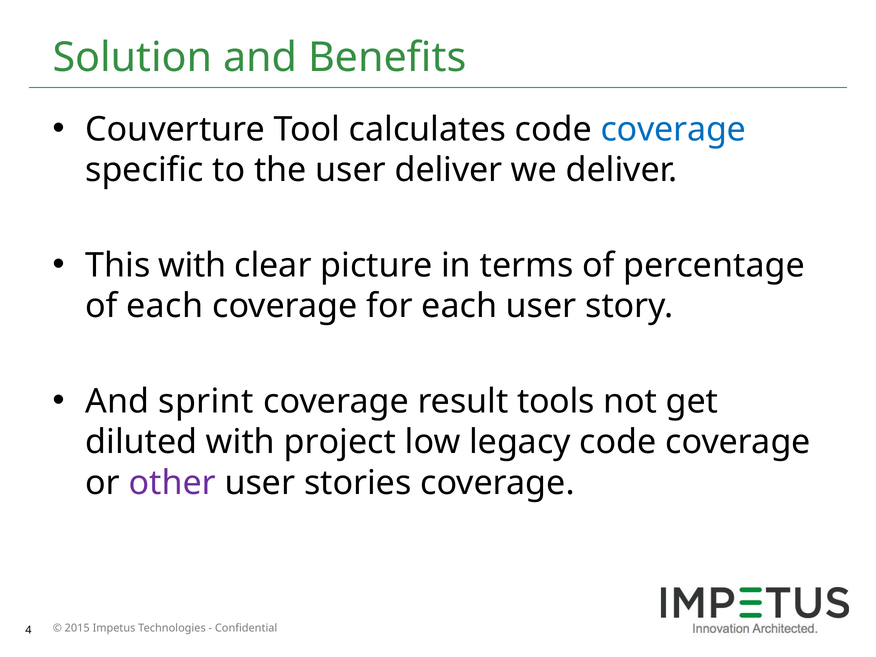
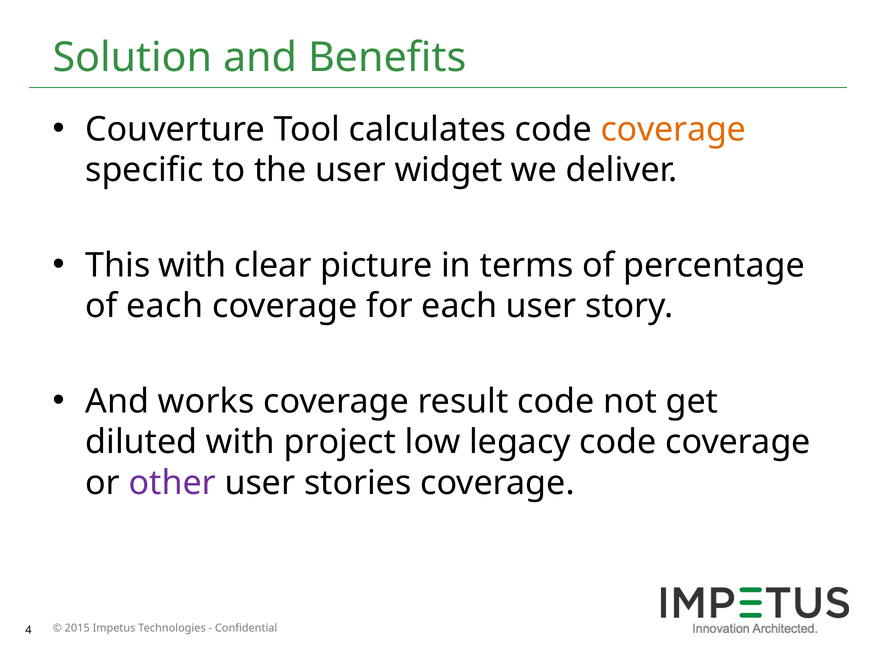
coverage at (673, 129) colour: blue -> orange
user deliver: deliver -> widget
sprint: sprint -> works
result tools: tools -> code
